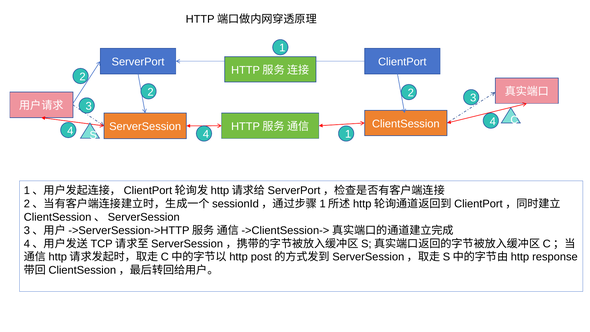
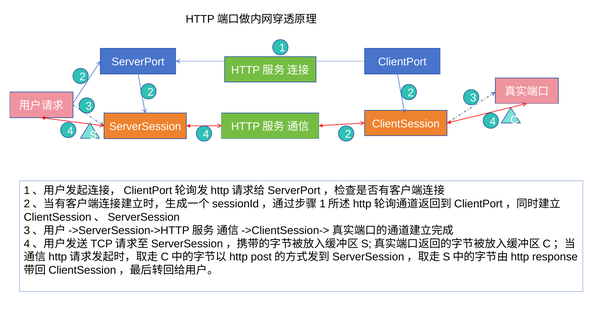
4 1: 1 -> 2
